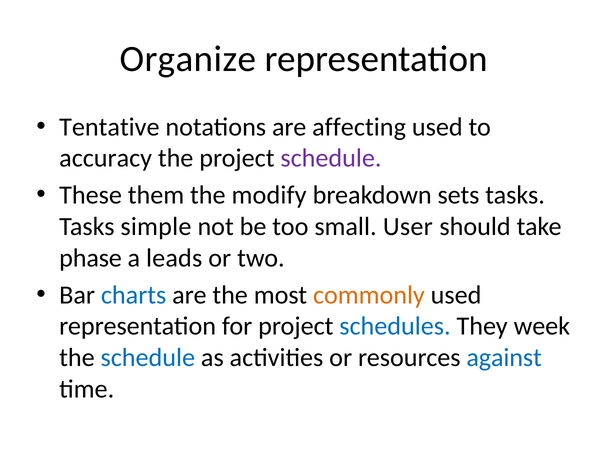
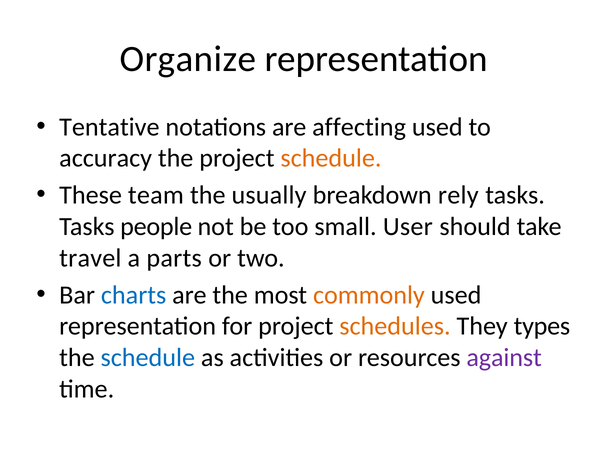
schedule at (331, 158) colour: purple -> orange
them: them -> team
modify: modify -> usually
sets: sets -> rely
simple: simple -> people
phase: phase -> travel
leads: leads -> parts
schedules colour: blue -> orange
week: week -> types
against colour: blue -> purple
